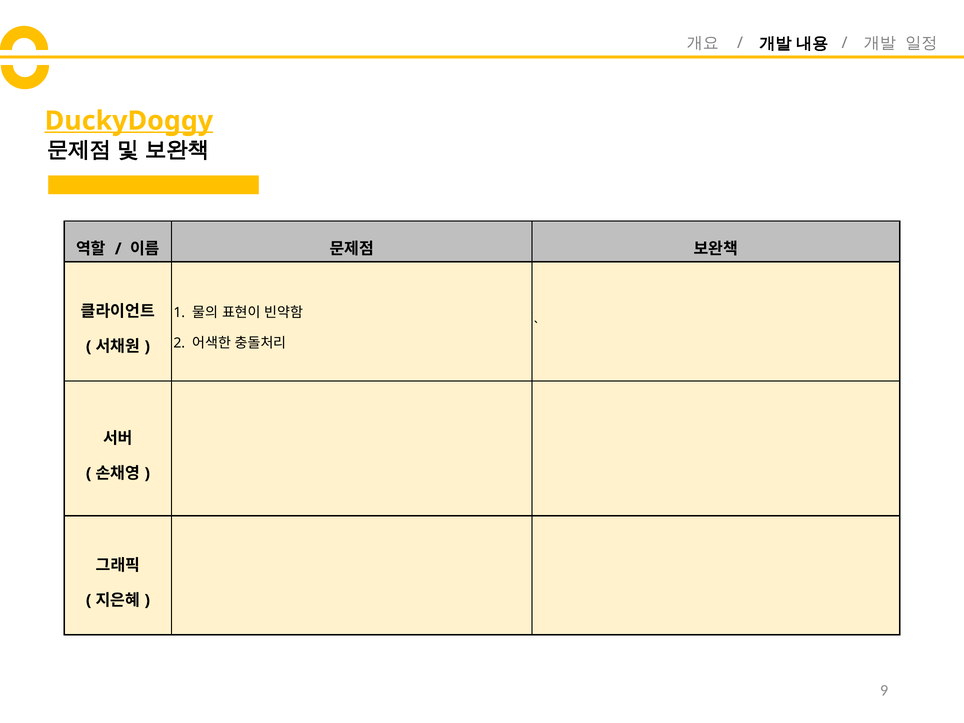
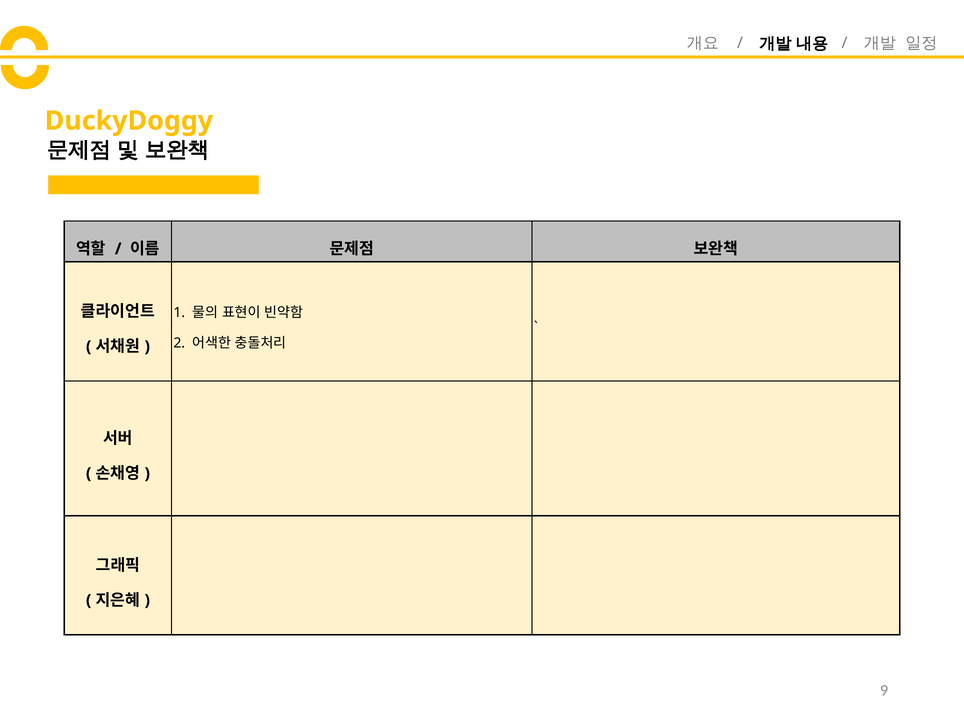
DuckyDoggy underline: present -> none
